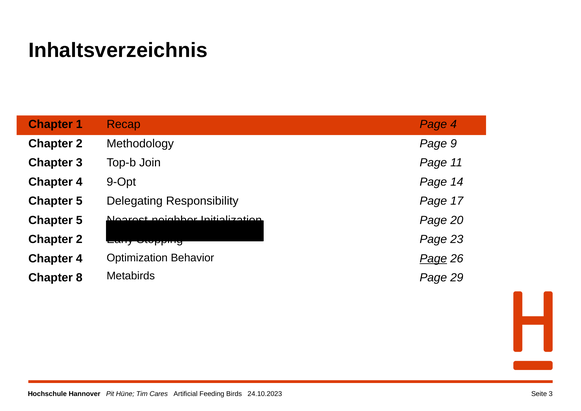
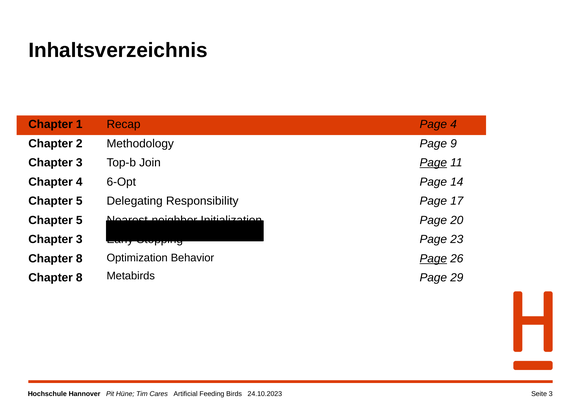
Page at (433, 163) underline: none -> present
9-Opt: 9-Opt -> 6-Opt
2 at (79, 239): 2 -> 3
4 at (79, 258): 4 -> 8
